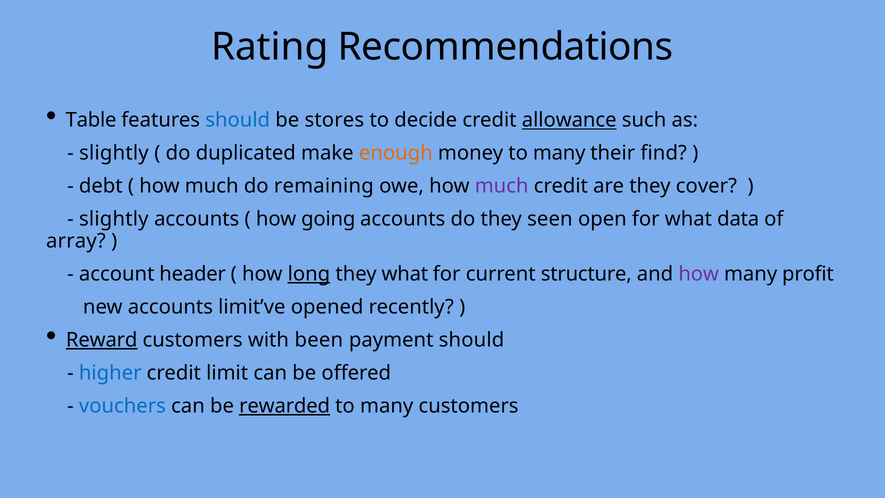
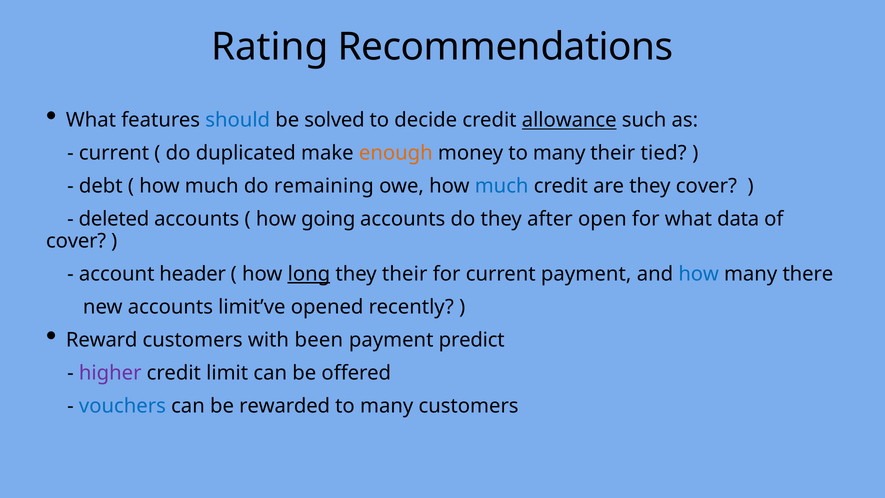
Table at (91, 120): Table -> What
stores: stores -> solved
slightly at (114, 153): slightly -> current
find: find -> tied
much at (502, 186) colour: purple -> blue
slightly at (114, 219): slightly -> deleted
seen: seen -> after
array at (76, 241): array -> cover
they what: what -> their
current structure: structure -> payment
how at (699, 274) colour: purple -> blue
profit: profit -> there
Reward underline: present -> none
payment should: should -> predict
higher colour: blue -> purple
rewarded underline: present -> none
